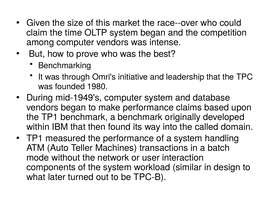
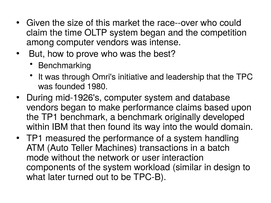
mid-1949's: mid-1949's -> mid-1926's
called: called -> would
